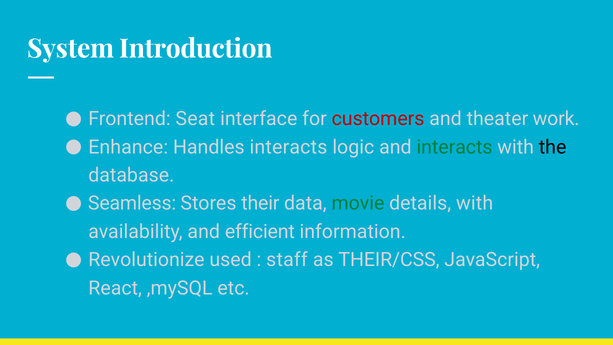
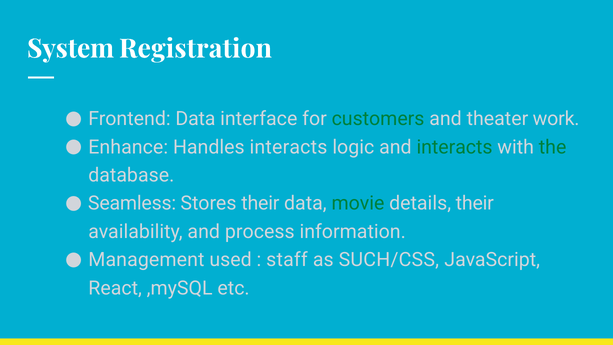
Introduction: Introduction -> Registration
Frontend Seat: Seat -> Data
customers colour: red -> green
the colour: black -> green
details with: with -> their
efficient: efficient -> process
Revolutionize: Revolutionize -> Management
THEIR/CSS: THEIR/CSS -> SUCH/CSS
